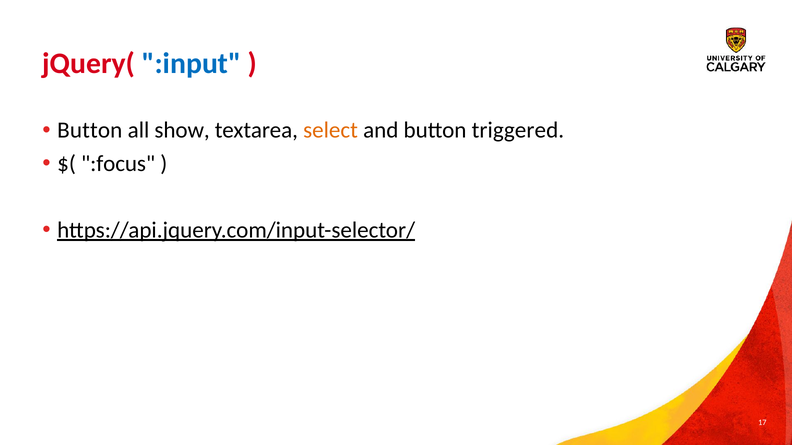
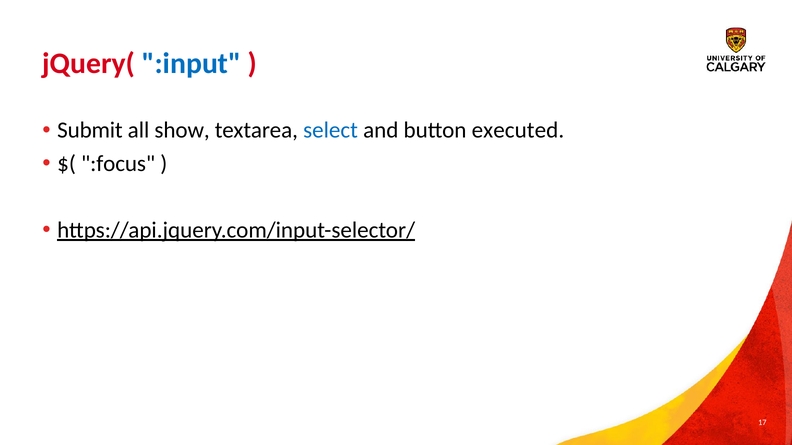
Button at (90, 130): Button -> Submit
select colour: orange -> blue
triggered: triggered -> executed
